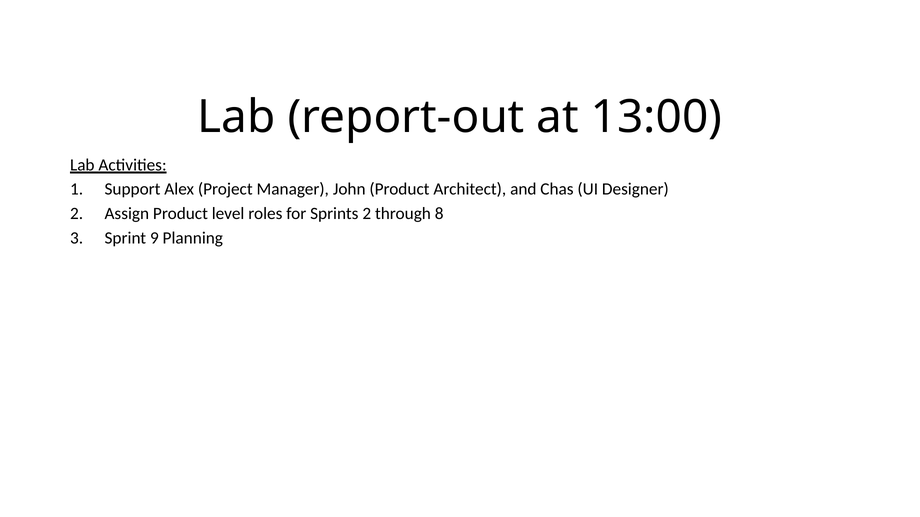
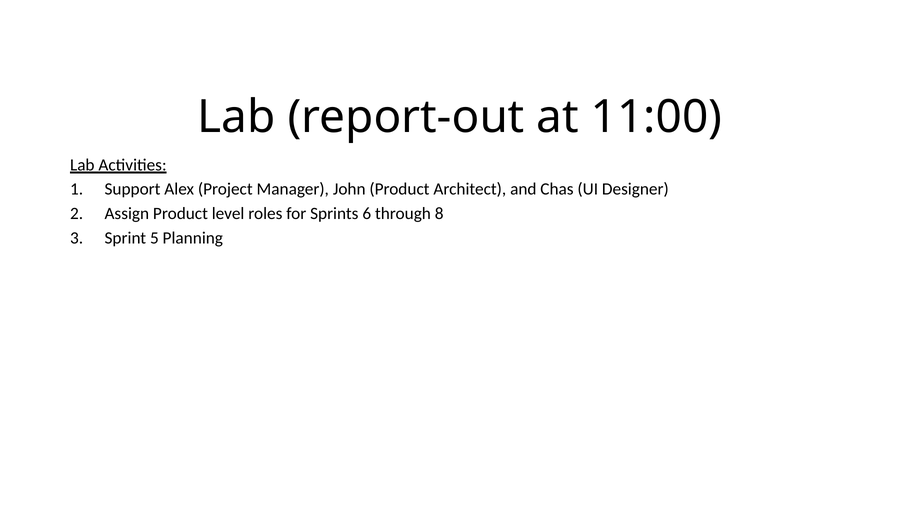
13:00: 13:00 -> 11:00
Sprints 2: 2 -> 6
9: 9 -> 5
